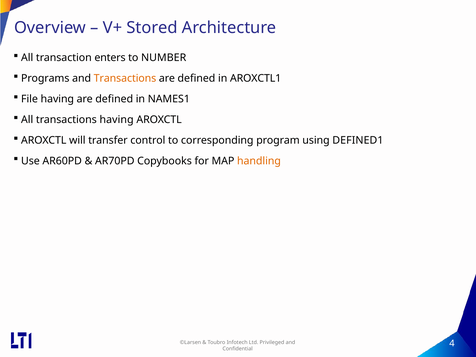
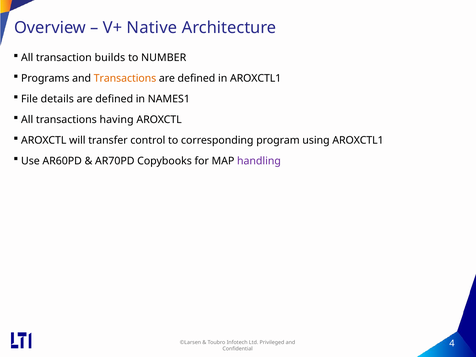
Stored: Stored -> Native
enters: enters -> builds
File having: having -> details
using DEFINED1: DEFINED1 -> AROXCTL1
handling colour: orange -> purple
